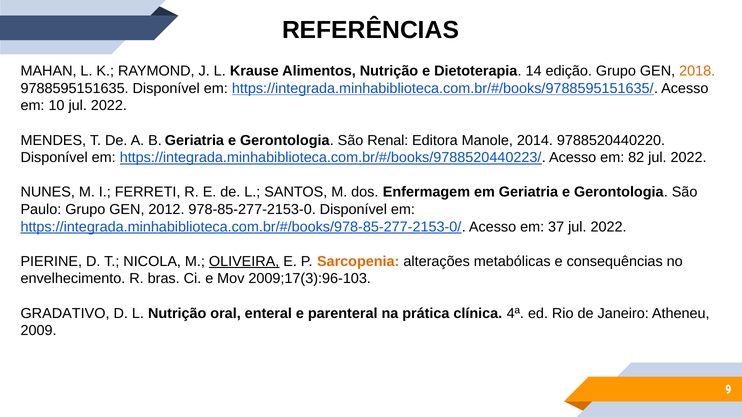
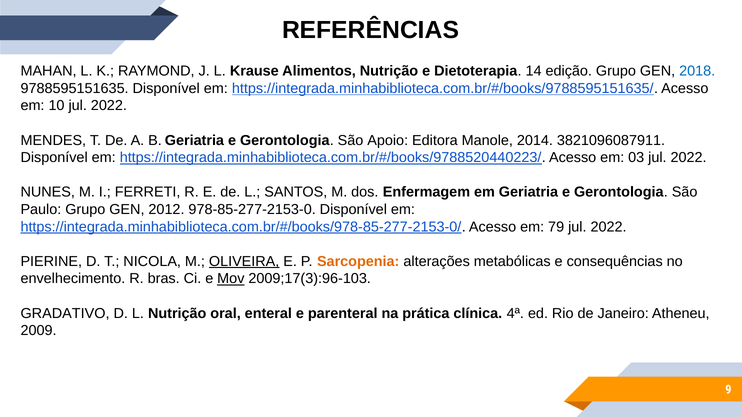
2018 colour: orange -> blue
Renal: Renal -> Apoio
9788520440220: 9788520440220 -> 3821096087911
82: 82 -> 03
37: 37 -> 79
Mov underline: none -> present
